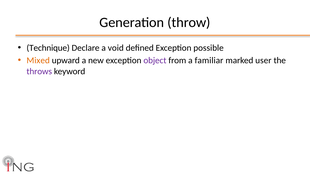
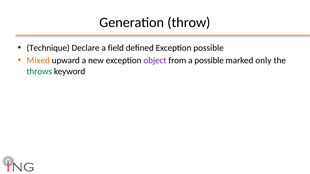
void: void -> field
a familiar: familiar -> possible
user: user -> only
throws colour: purple -> green
